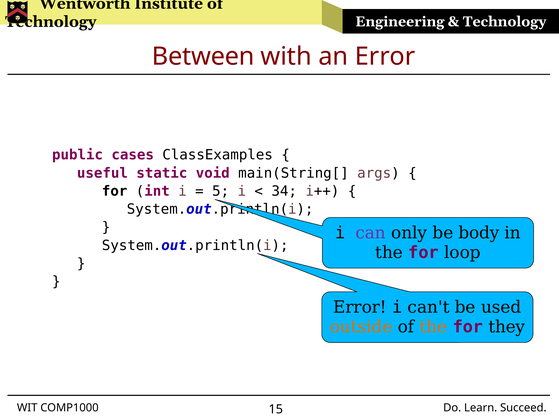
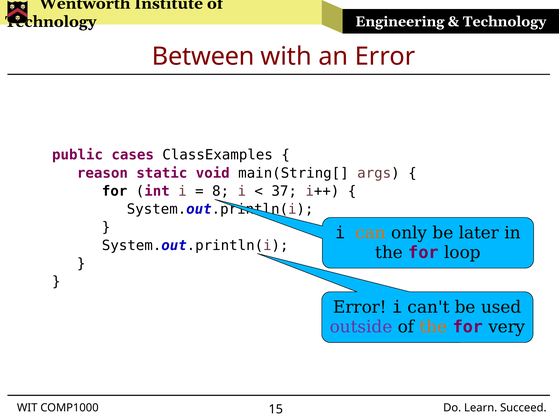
useful: useful -> reason
5: 5 -> 8
34: 34 -> 37
can colour: purple -> orange
body: body -> later
outside colour: orange -> purple
they: they -> very
